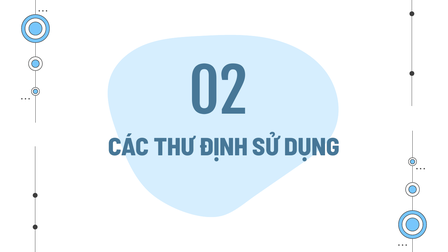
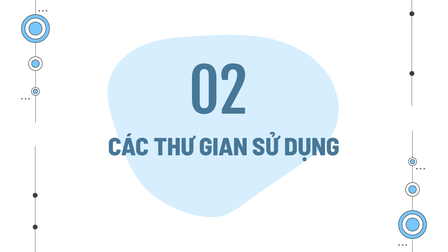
ĐỊNH: ĐỊNH -> GIAN
